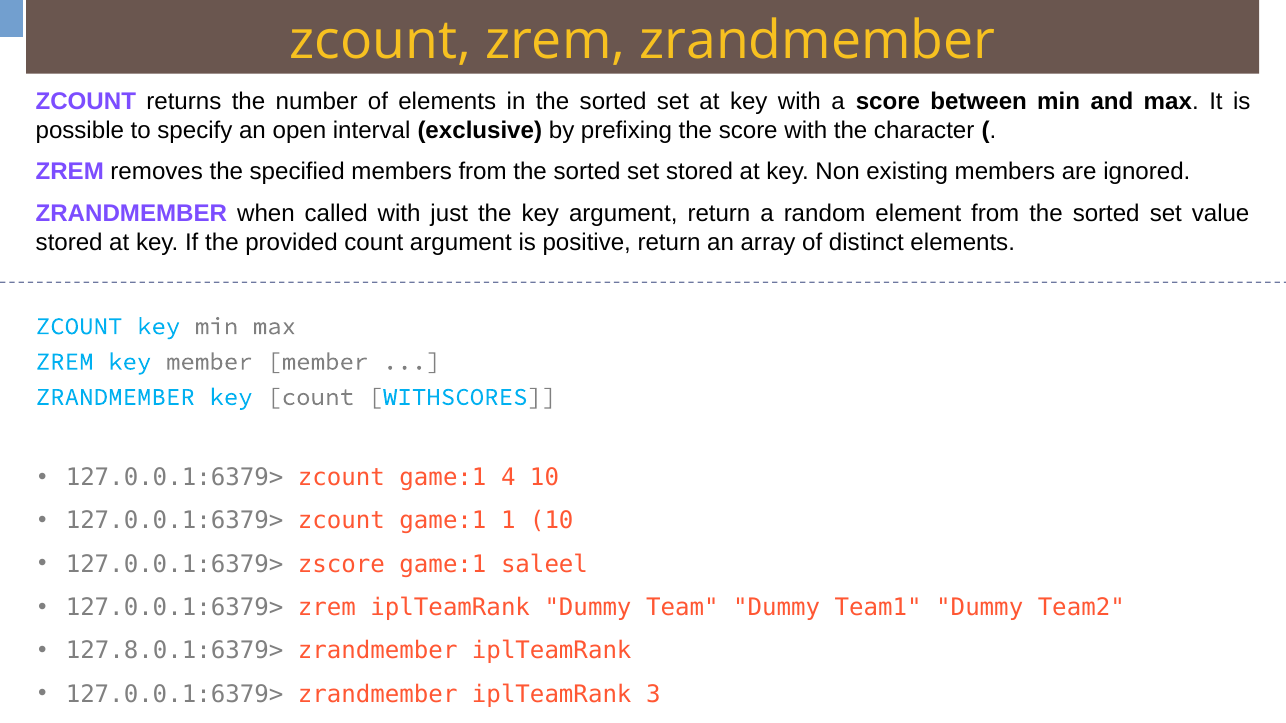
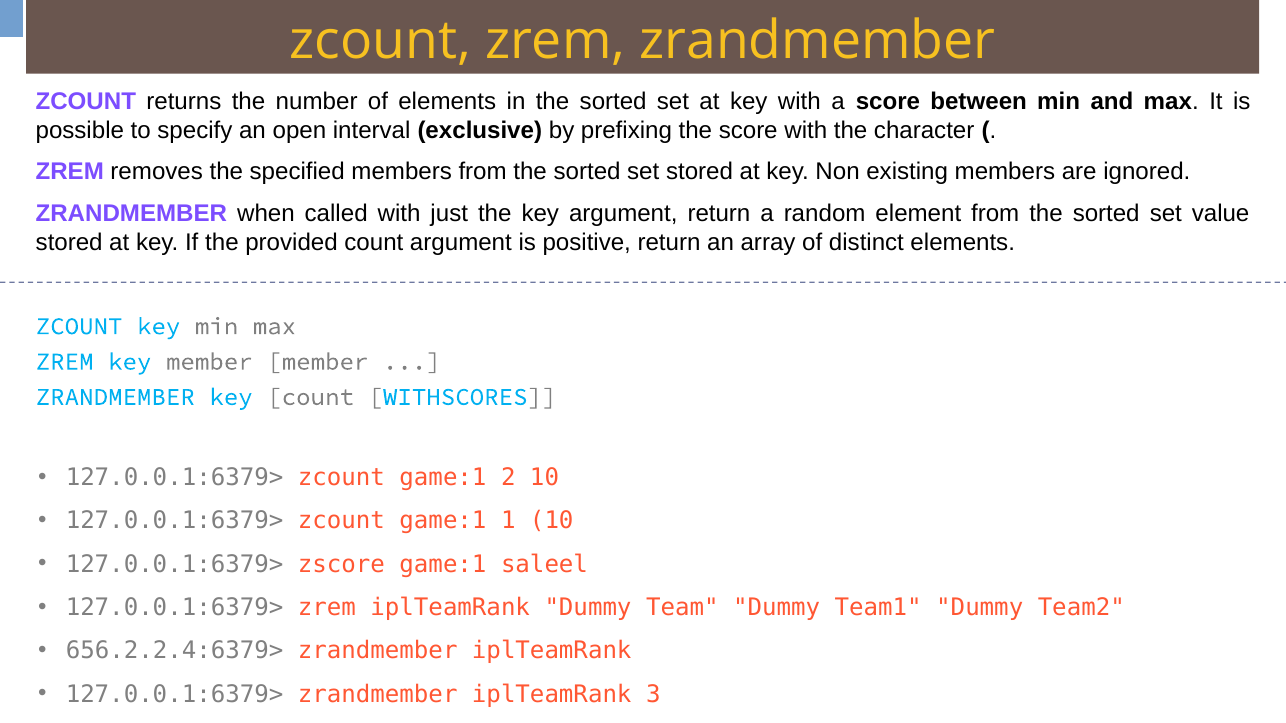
4: 4 -> 2
127.8.0.1:6379>: 127.8.0.1:6379> -> 656.2.2.4:6379>
